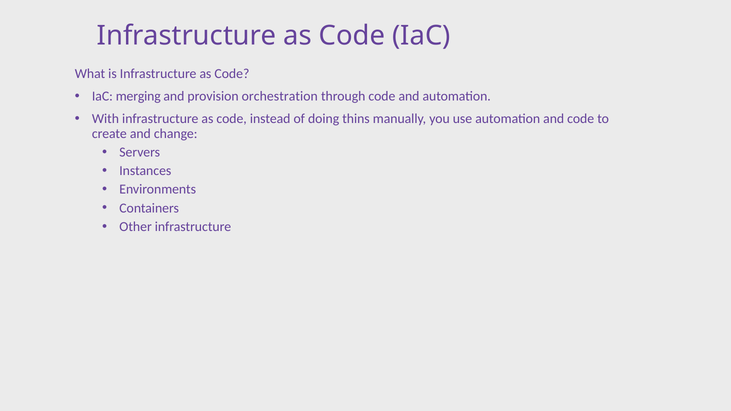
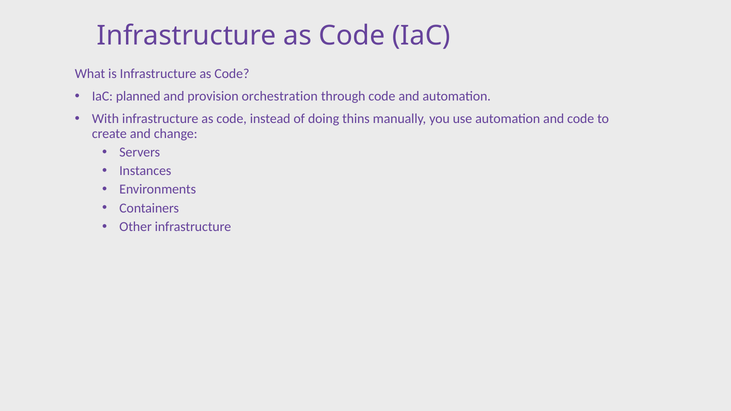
merging: merging -> planned
